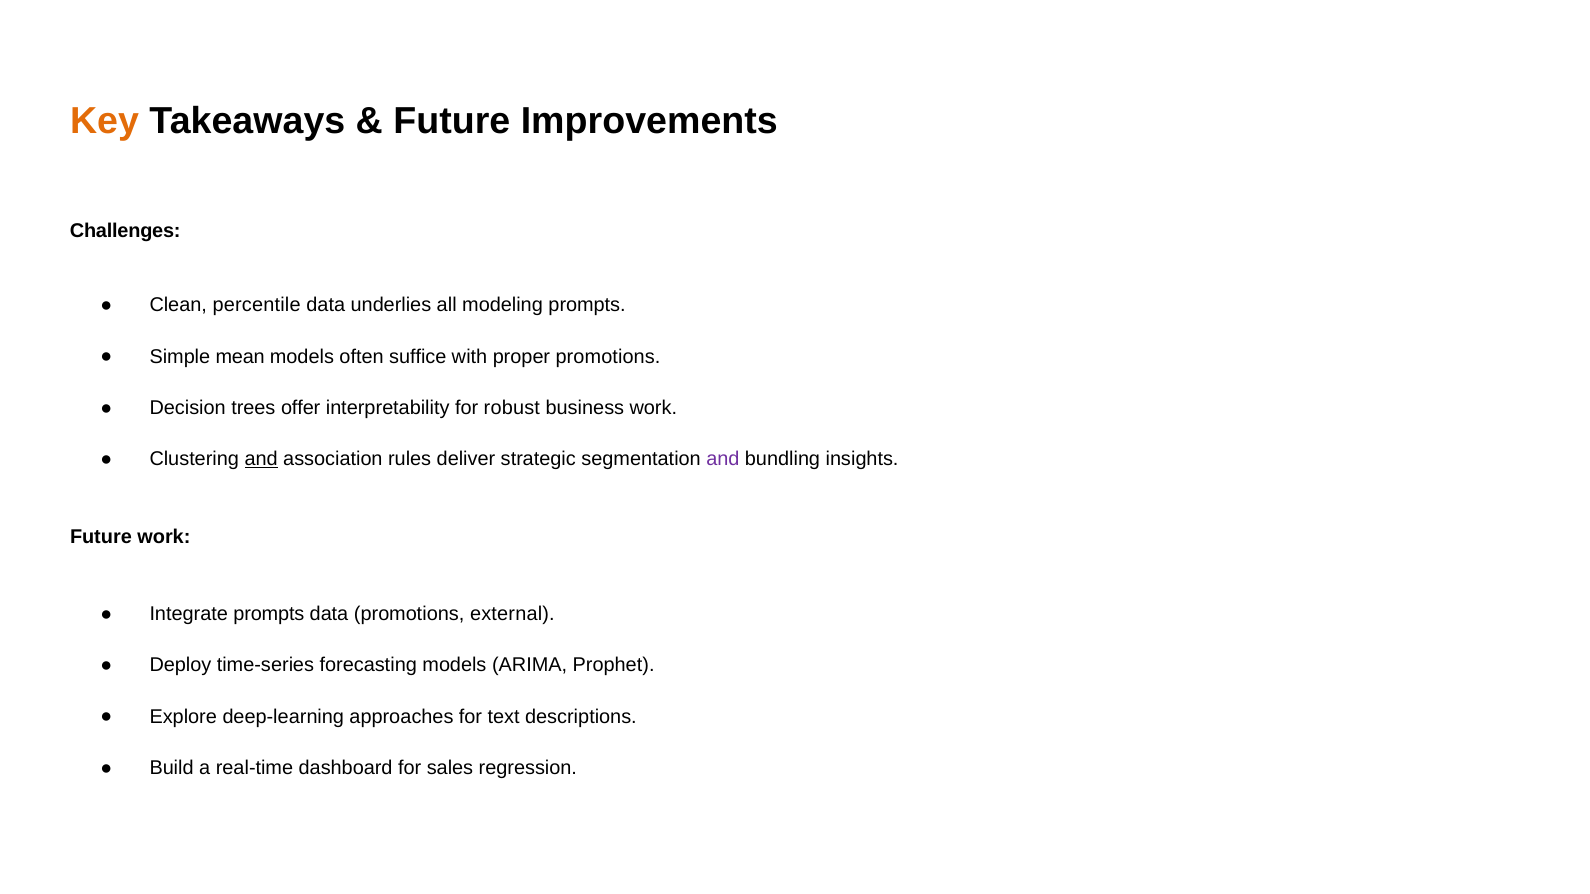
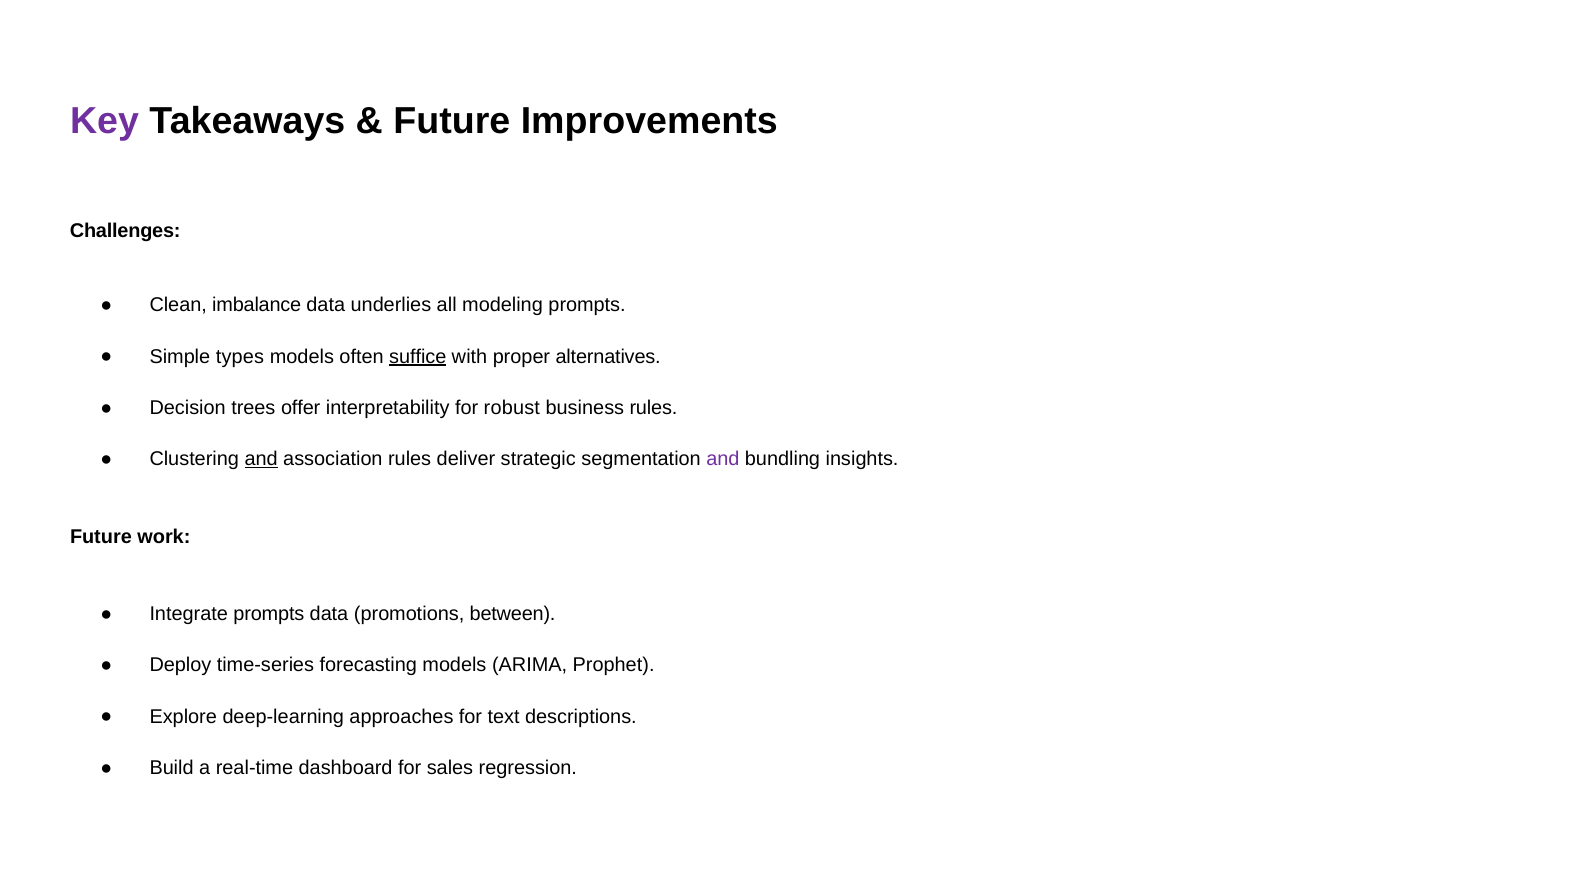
Key colour: orange -> purple
percentile: percentile -> imbalance
mean: mean -> types
suffice underline: none -> present
proper promotions: promotions -> alternatives
business work: work -> rules
external: external -> between
